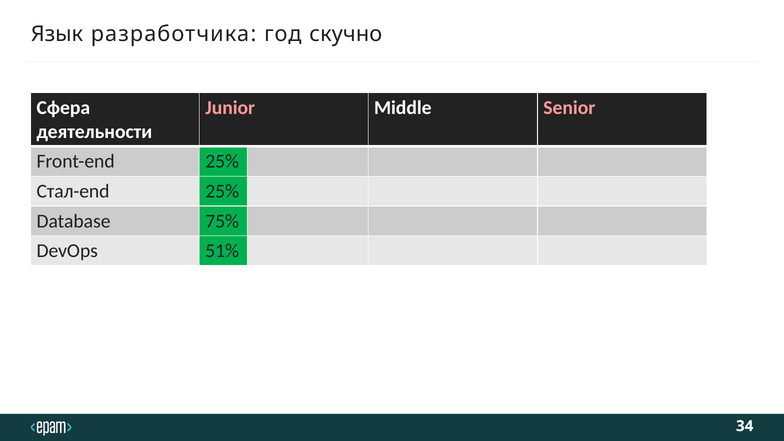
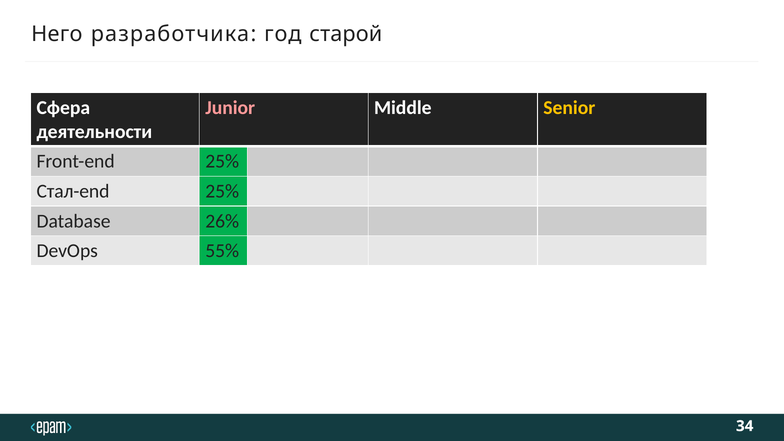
Язык: Язык -> Него
скучно: скучно -> старой
Senior colour: pink -> yellow
75%: 75% -> 26%
51%: 51% -> 55%
